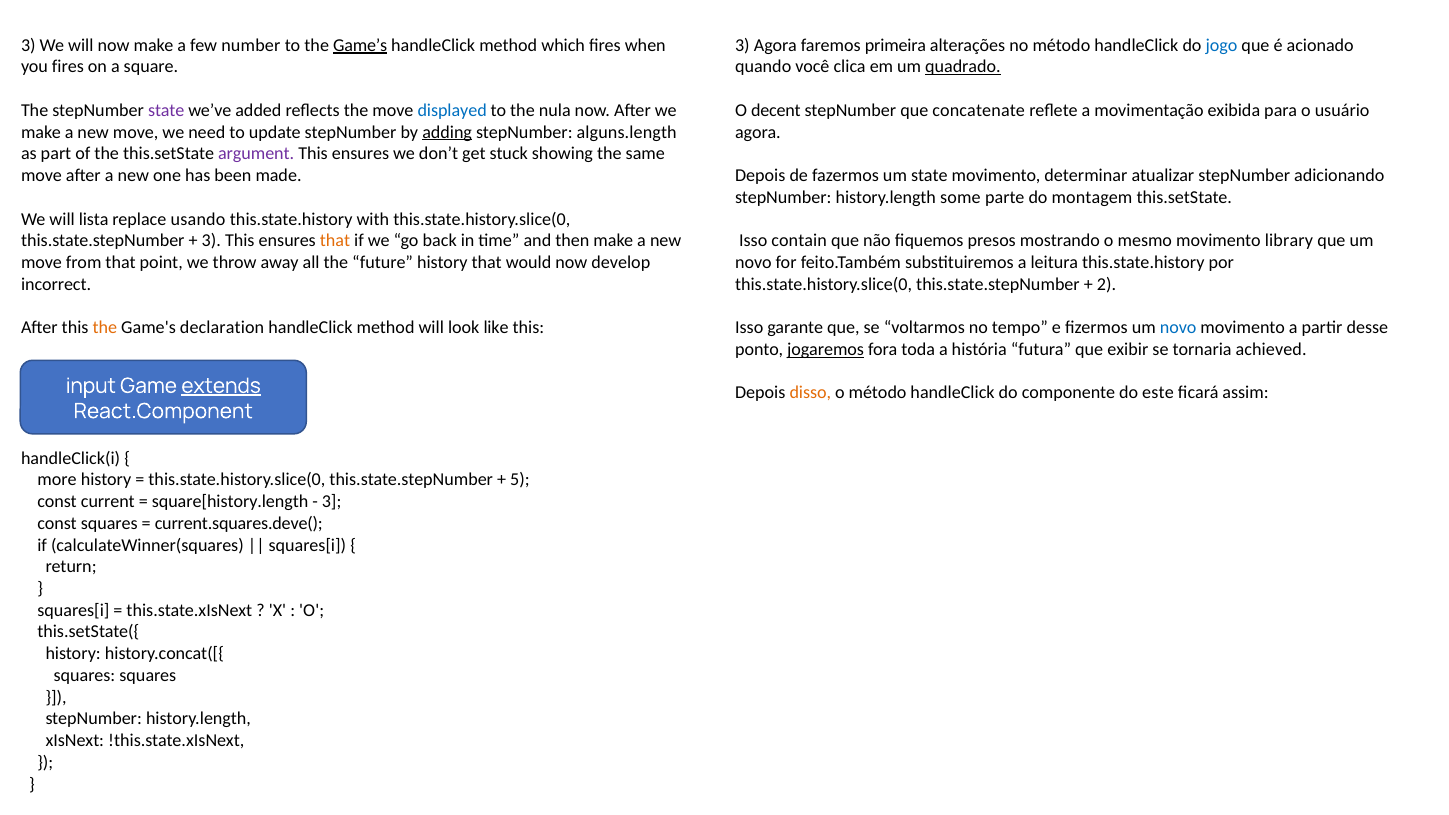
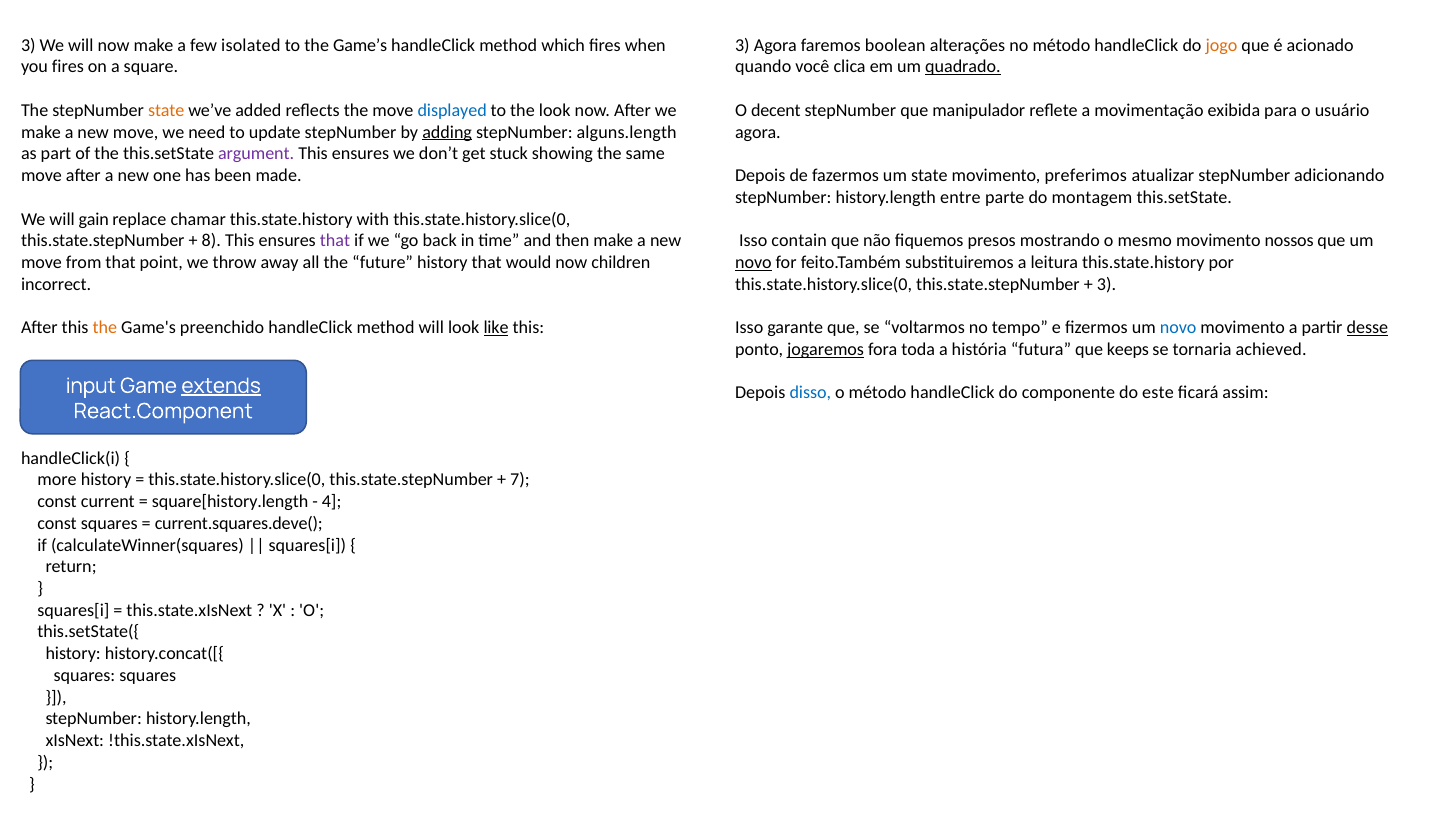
number: number -> isolated
Game’s underline: present -> none
primeira: primeira -> boolean
jogo colour: blue -> orange
state at (166, 110) colour: purple -> orange
the nula: nula -> look
concatenate: concatenate -> manipulador
determinar: determinar -> preferimos
some: some -> entre
lista: lista -> gain
usando: usando -> chamar
3 at (211, 241): 3 -> 8
that at (335, 241) colour: orange -> purple
library: library -> nossos
develop: develop -> children
novo at (753, 263) underline: none -> present
2 at (1107, 284): 2 -> 3
declaration: declaration -> preenchido
like underline: none -> present
desse underline: none -> present
exibir: exibir -> keeps
disso colour: orange -> blue
5: 5 -> 7
3 at (332, 502): 3 -> 4
